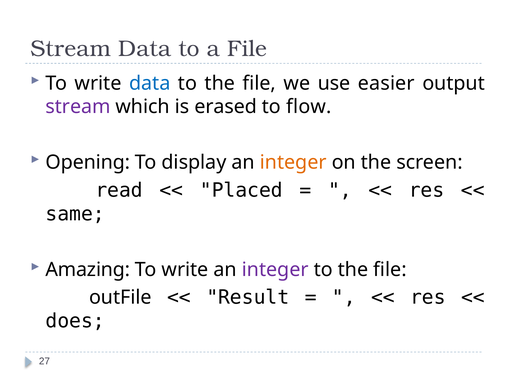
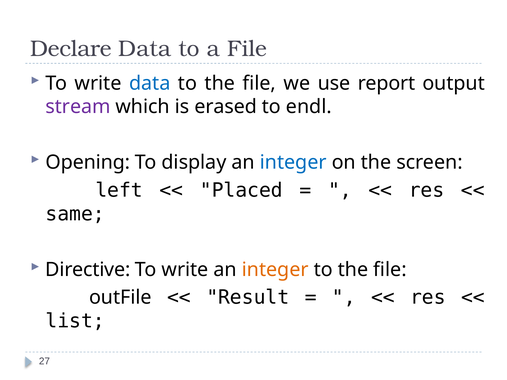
Stream at (71, 49): Stream -> Declare
easier: easier -> report
flow: flow -> endl
integer at (293, 163) colour: orange -> blue
read: read -> left
Amazing: Amazing -> Directive
integer at (275, 270) colour: purple -> orange
does: does -> list
